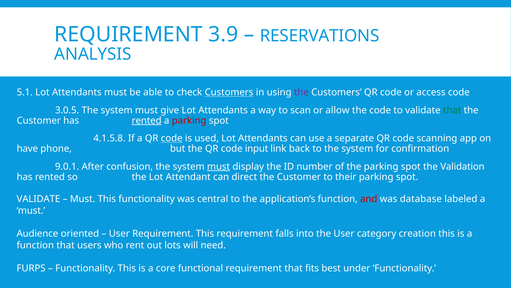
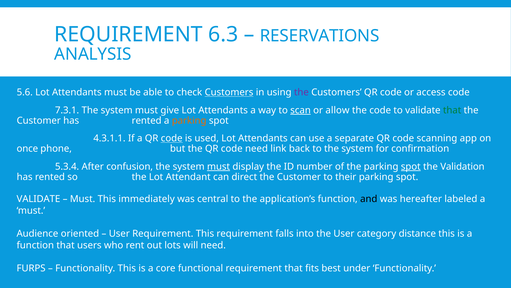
3.9: 3.9 -> 6.3
5.1: 5.1 -> 5.6
3.0.5: 3.0.5 -> 7.3.1
scan underline: none -> present
rented at (147, 120) underline: present -> none
parking at (189, 120) colour: red -> orange
4.1.5.8: 4.1.5.8 -> 4.3.1.1
have: have -> once
code input: input -> need
9.0.1: 9.0.1 -> 5.3.4
spot at (411, 166) underline: none -> present
This functionality: functionality -> immediately
and colour: red -> black
database: database -> hereafter
creation: creation -> distance
